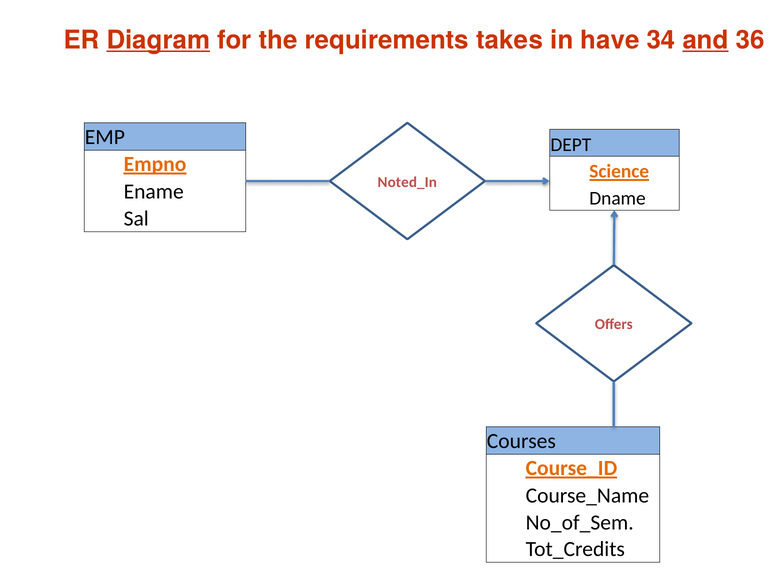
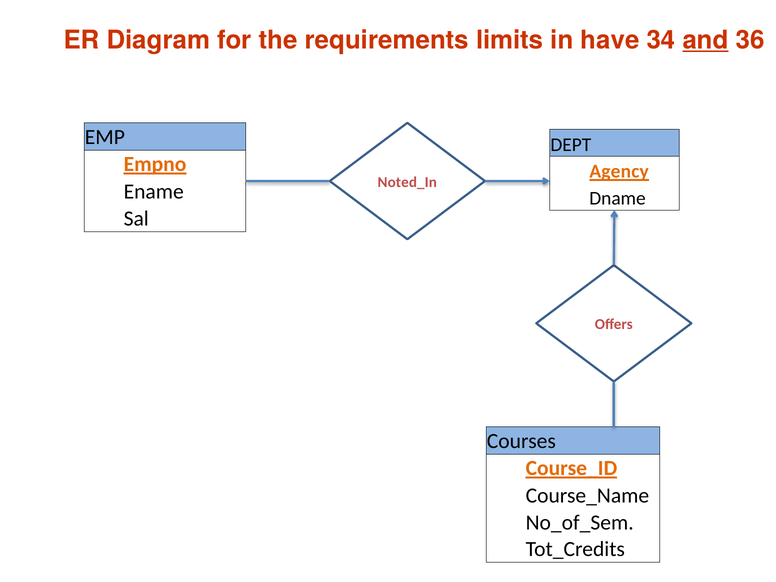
Diagram underline: present -> none
takes: takes -> limits
Science: Science -> Agency
